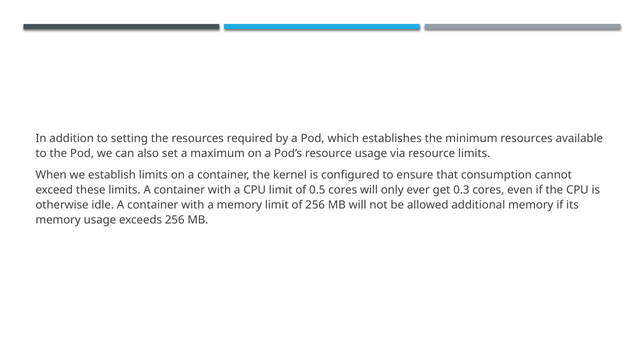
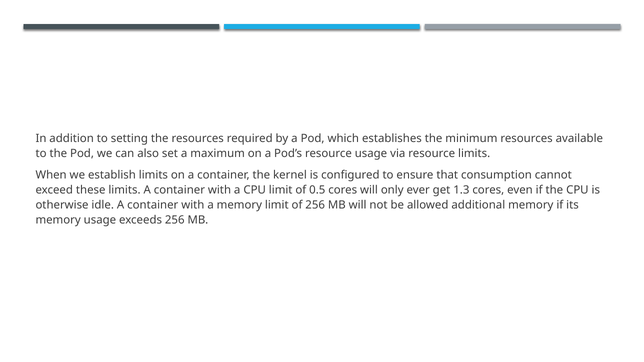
0.3: 0.3 -> 1.3
